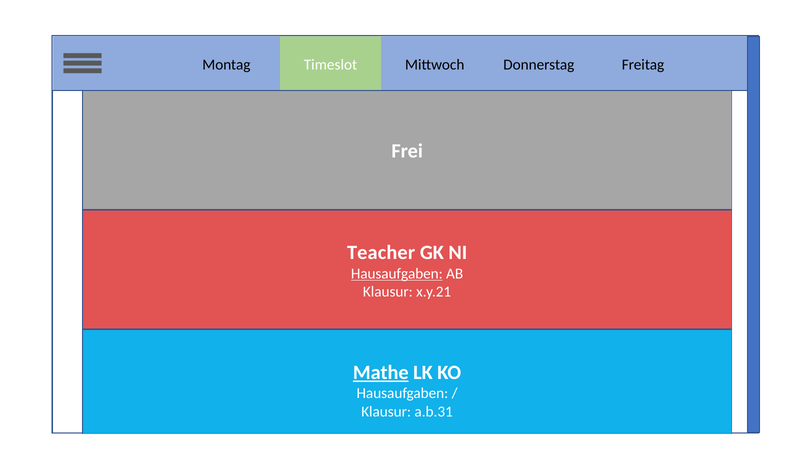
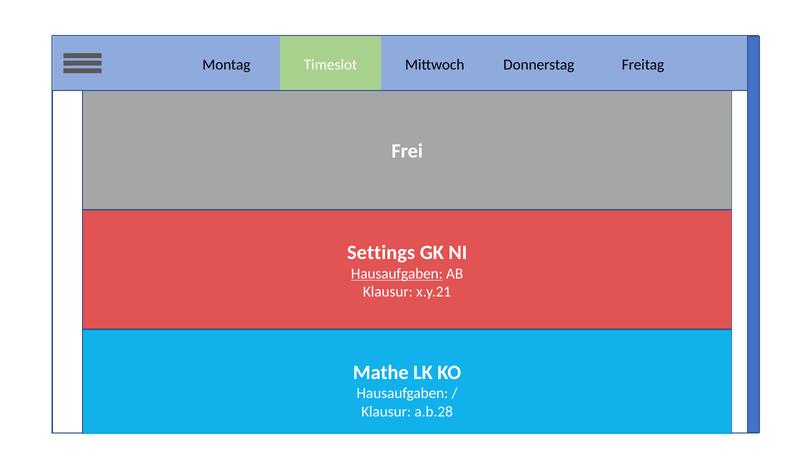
Teacher: Teacher -> Settings
Mathe underline: present -> none
a.b.31: a.b.31 -> a.b.28
